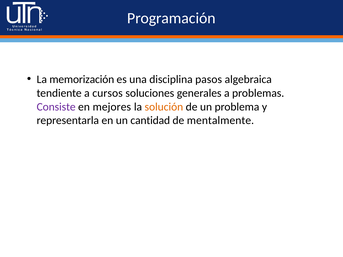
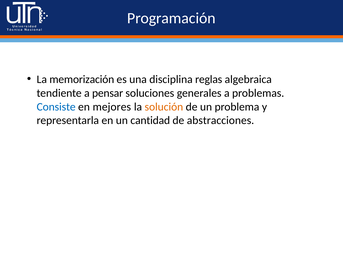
pasos: pasos -> reglas
cursos: cursos -> pensar
Consiste colour: purple -> blue
mentalmente: mentalmente -> abstracciones
